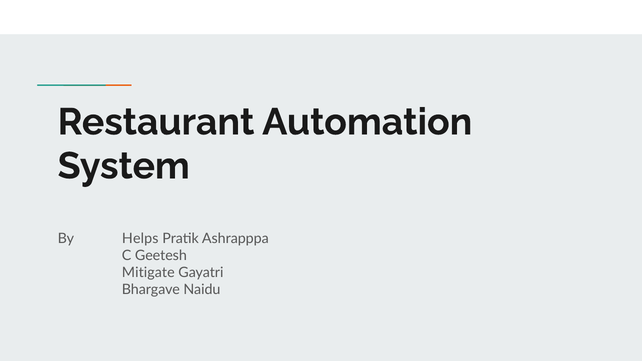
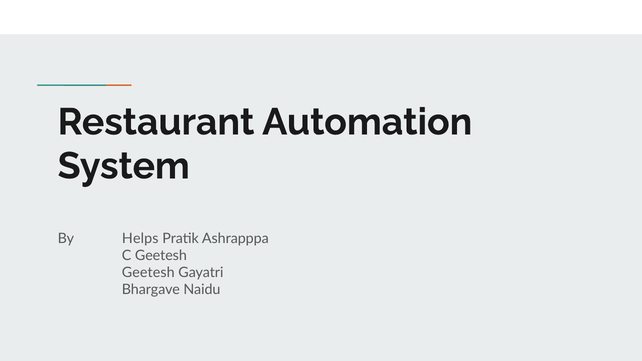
Mitigate at (148, 273): Mitigate -> Geetesh
